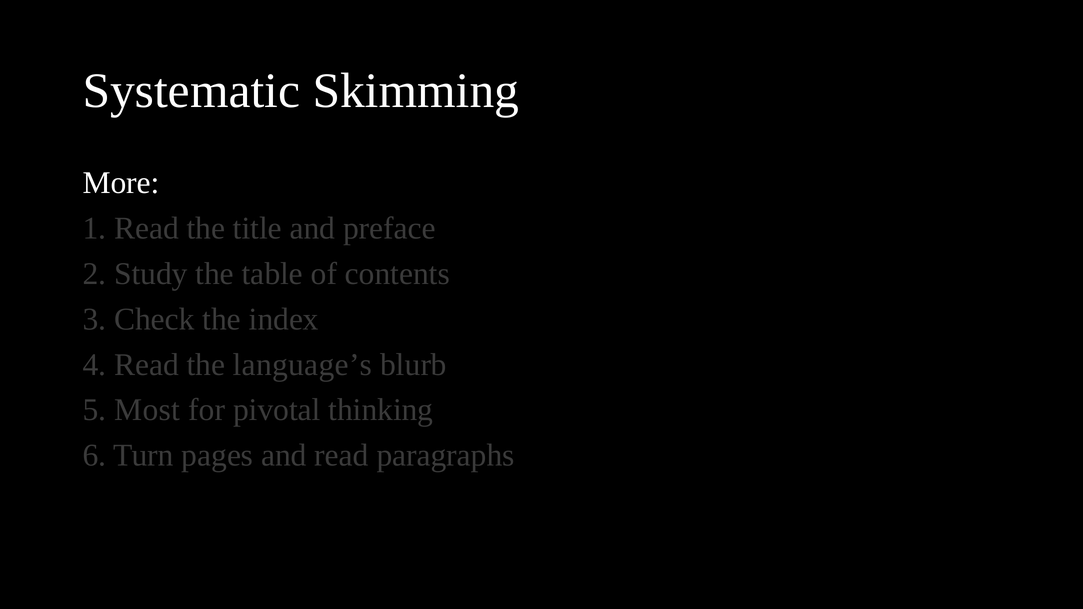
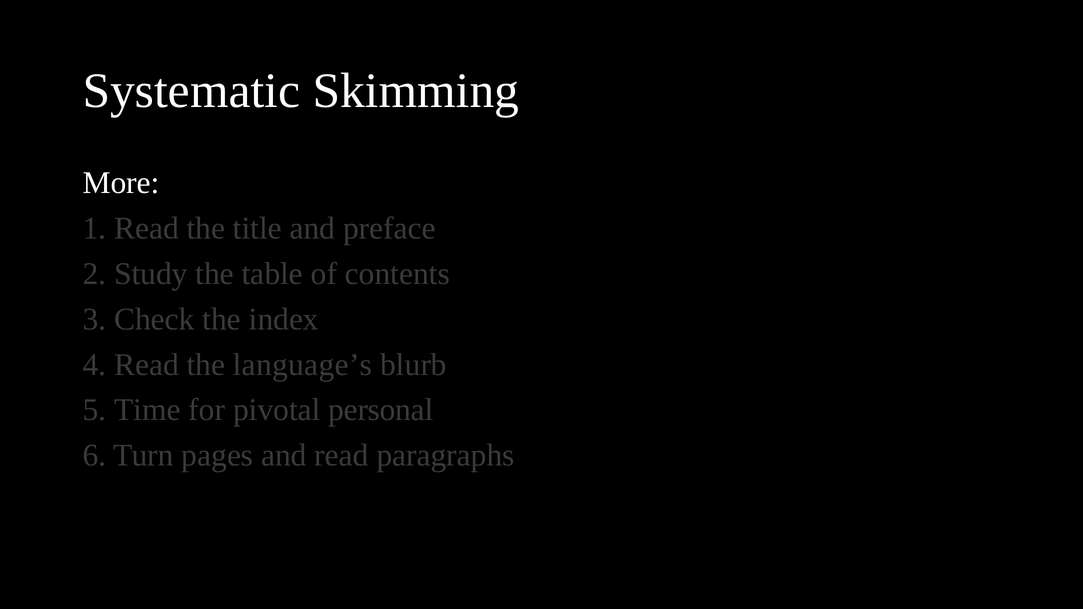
Most: Most -> Time
thinking: thinking -> personal
